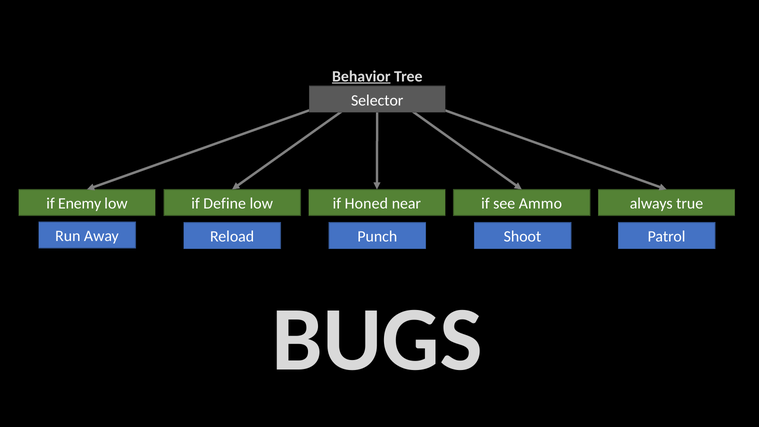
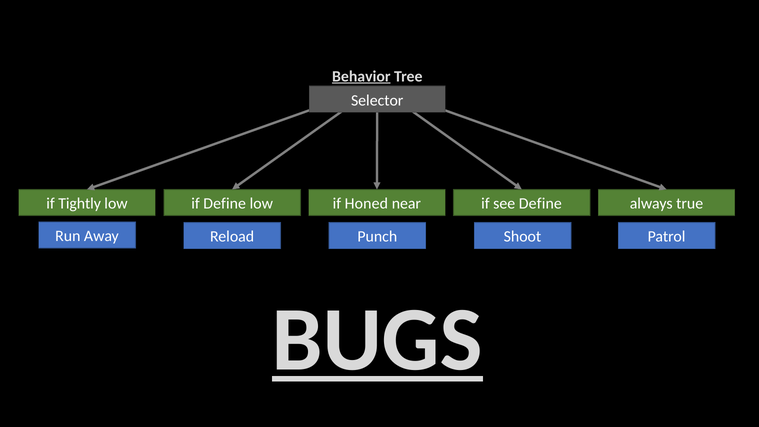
Enemy: Enemy -> Tightly
see Ammo: Ammo -> Define
BUGS underline: none -> present
